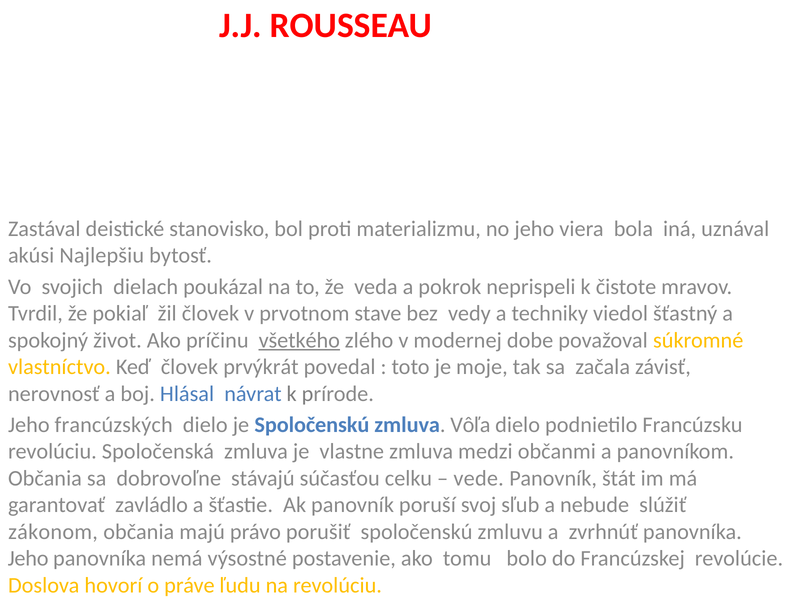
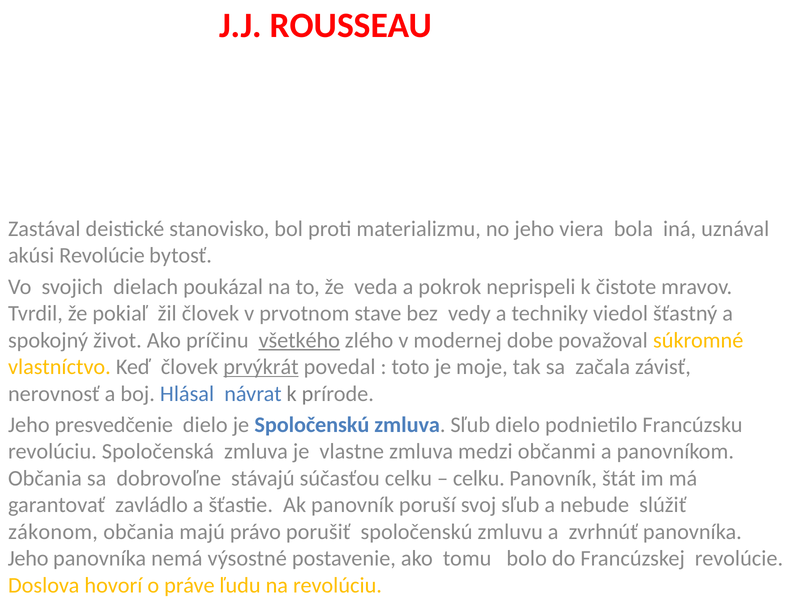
akúsi Najlepšiu: Najlepšiu -> Revolúcie
prvýkrát underline: none -> present
francúzských: francúzských -> presvedčenie
zmluva Vôľa: Vôľa -> Sľub
vede at (479, 479): vede -> celku
